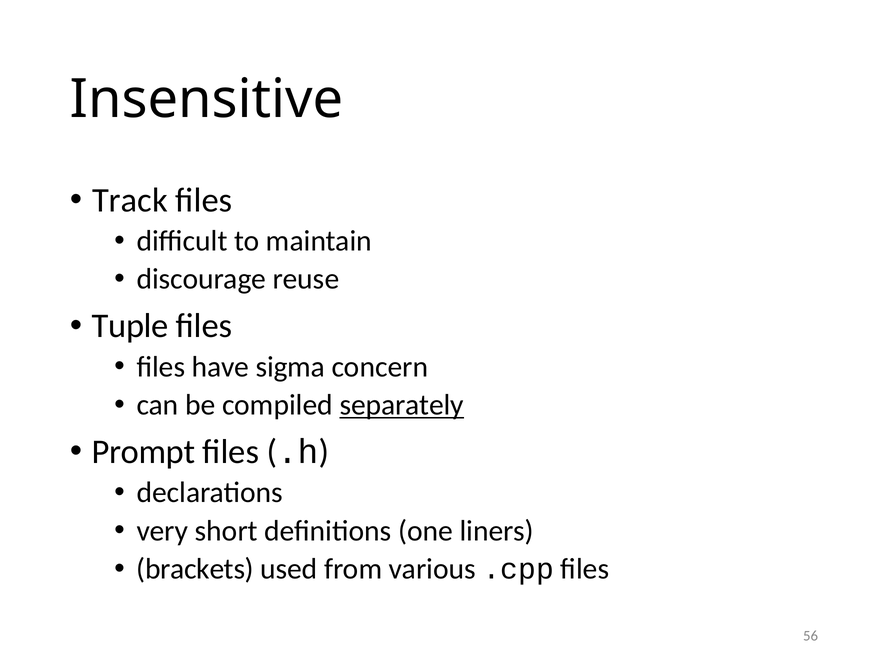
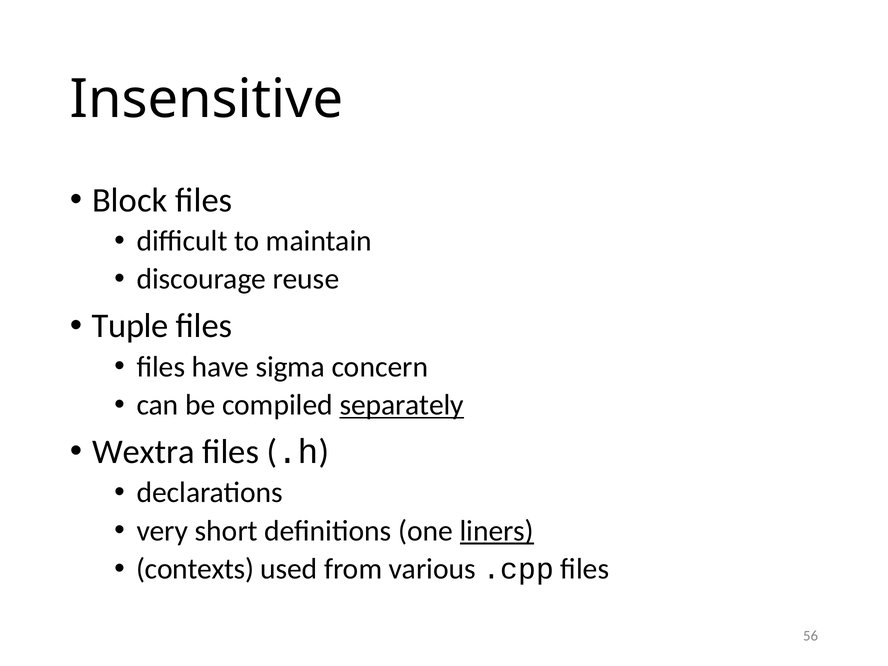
Track: Track -> Block
Prompt: Prompt -> Wextra
liners underline: none -> present
brackets: brackets -> contexts
